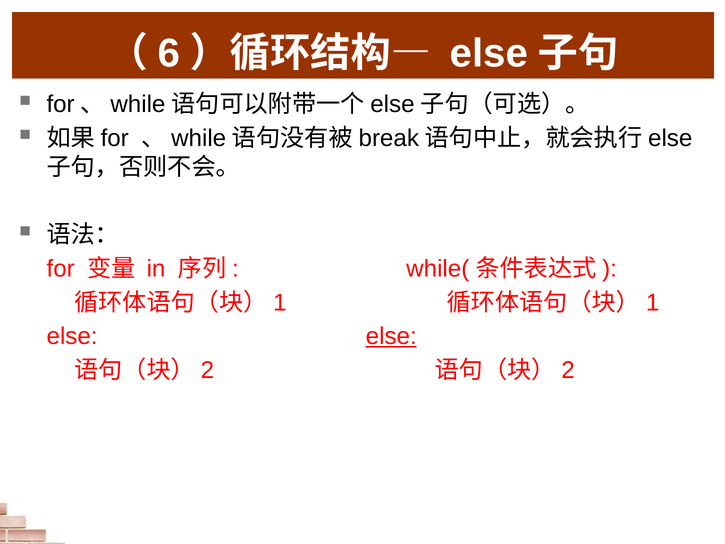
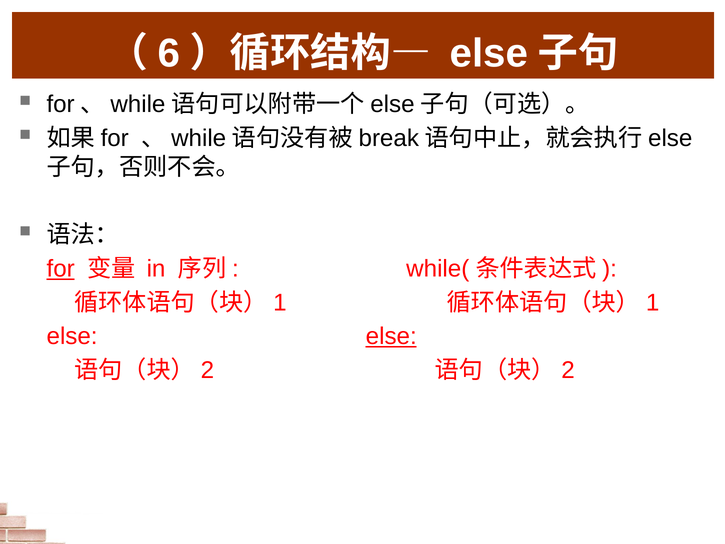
for underline: none -> present
